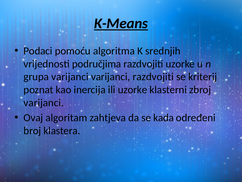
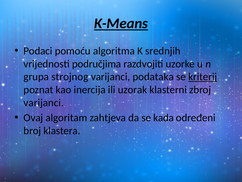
grupa varijanci: varijanci -> strojnog
varijanci razdvojiti: razdvojiti -> podataka
kriterij underline: none -> present
ili uzorke: uzorke -> uzorak
